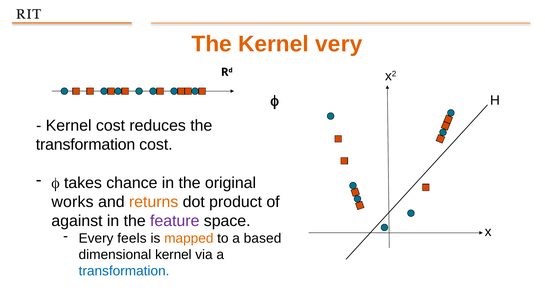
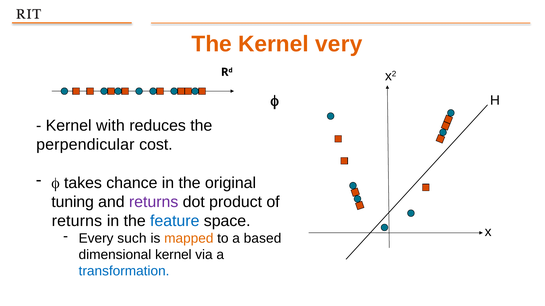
Kernel cost: cost -> with
transformation at (86, 145): transformation -> perpendicular
works: works -> tuning
returns at (154, 202) colour: orange -> purple
against at (77, 221): against -> returns
feature colour: purple -> blue
feels: feels -> such
